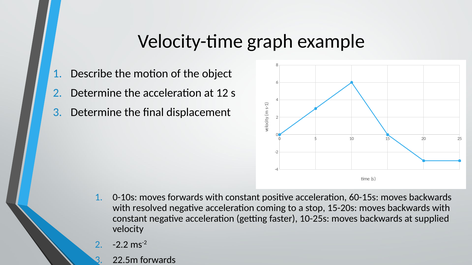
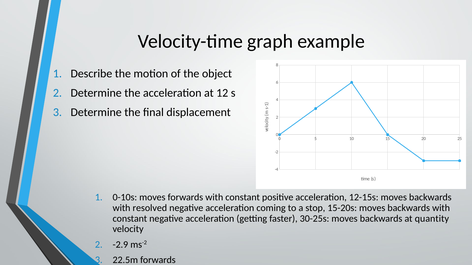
60-15s: 60-15s -> 12-15s
10-25s: 10-25s -> 30-25s
supplied: supplied -> quantity
-2.2: -2.2 -> -2.9
